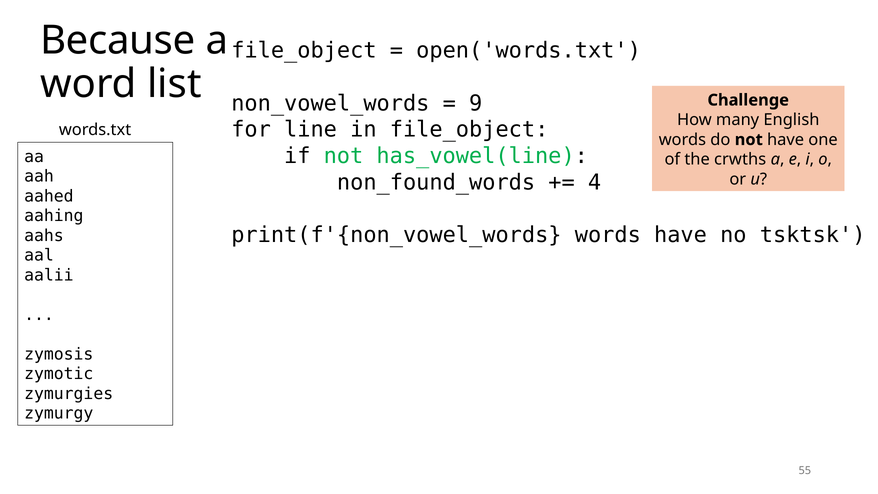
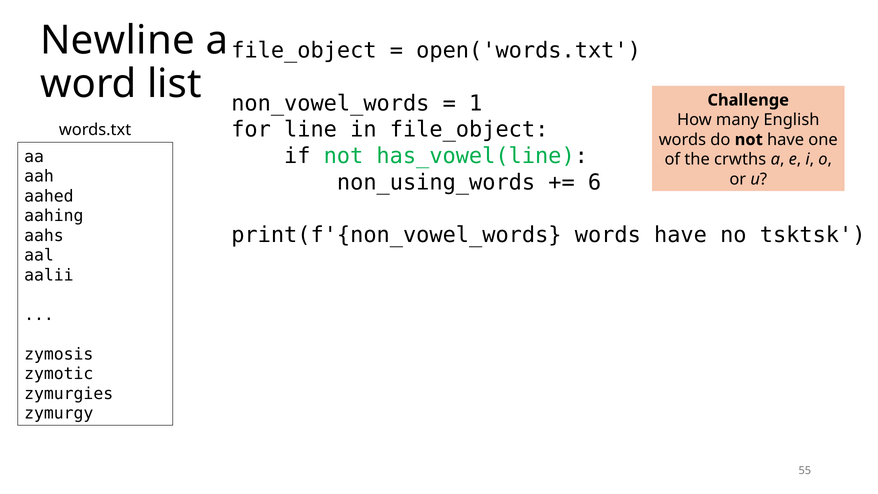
Because: Because -> Newline
9: 9 -> 1
non_found_words: non_found_words -> non_using_words
4: 4 -> 6
